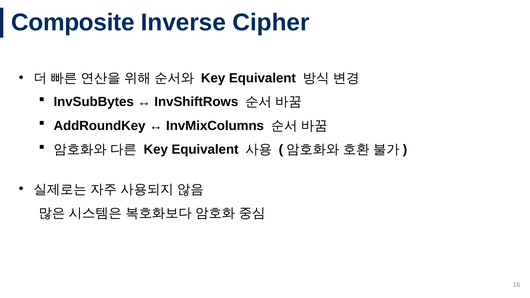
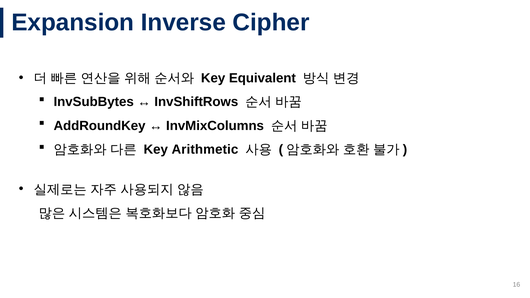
Composite: Composite -> Expansion
Equivalent at (205, 150): Equivalent -> Arithmetic
